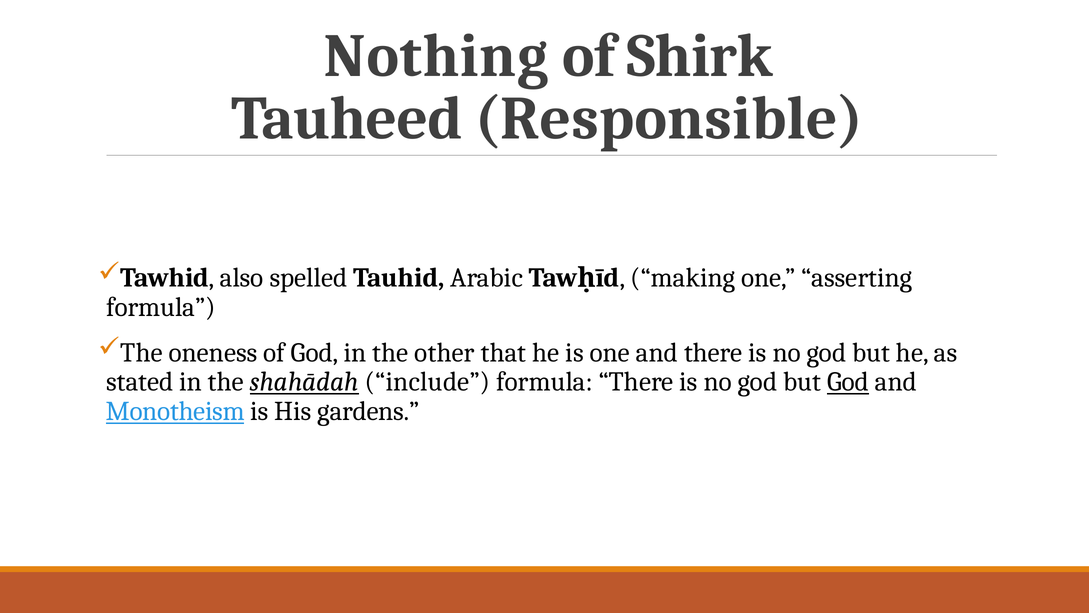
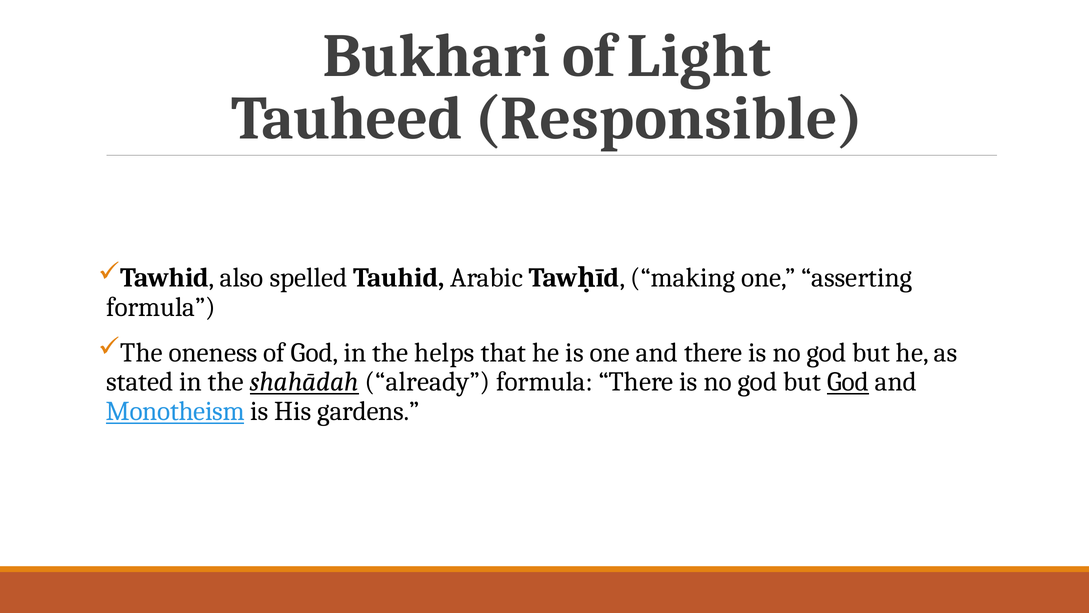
Nothing: Nothing -> Bukhari
Shirk: Shirk -> Light
other: other -> helps
include: include -> already
